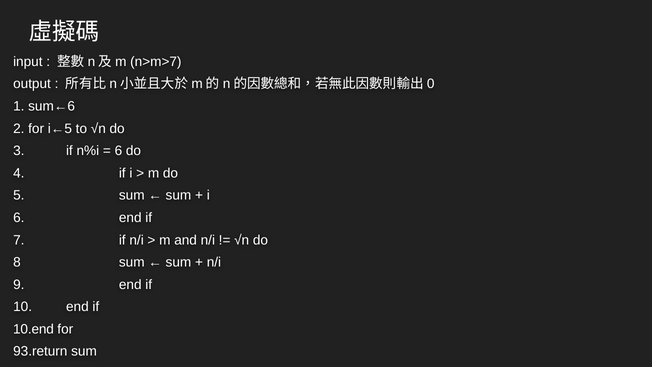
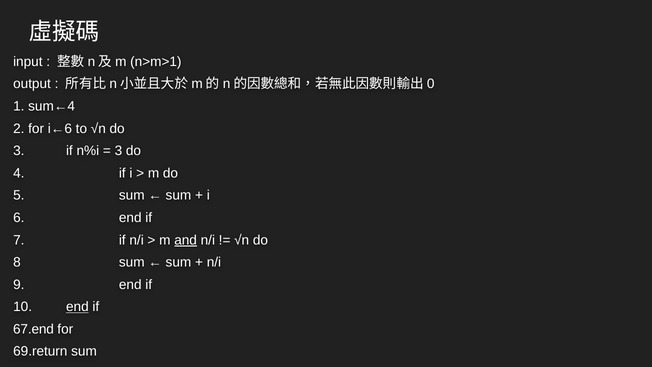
n>m>7: n>m>7 -> n>m>1
sum←6: sum←6 -> sum←4
i←5: i←5 -> i←6
6 at (118, 151): 6 -> 3
and underline: none -> present
end at (77, 307) underline: none -> present
10.end: 10.end -> 67.end
93.return: 93.return -> 69.return
